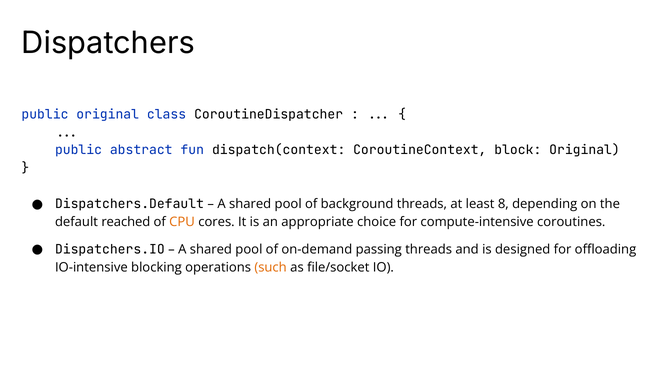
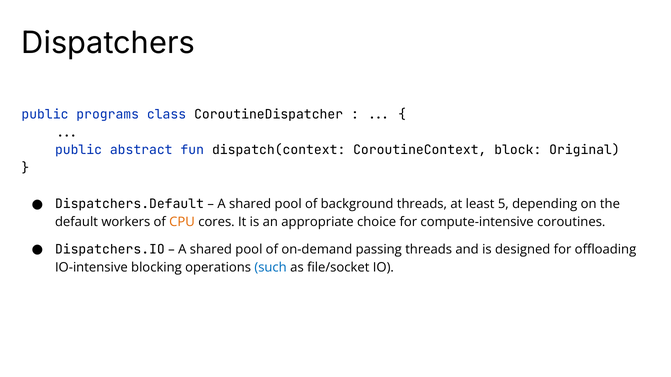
public original: original -> programs
8: 8 -> 5
reached: reached -> workers
such colour: orange -> blue
